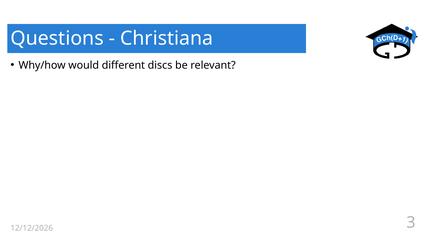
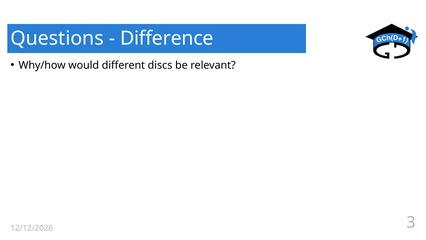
Christiana: Christiana -> Difference
